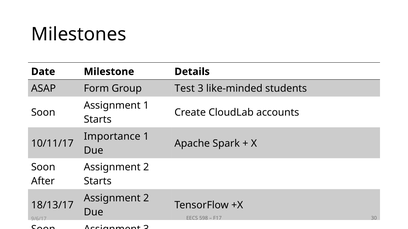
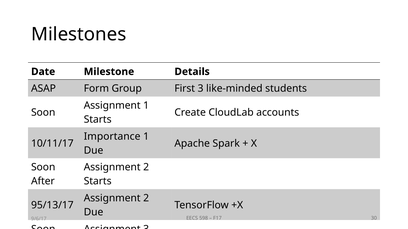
Test: Test -> First
18/13/17: 18/13/17 -> 95/13/17
